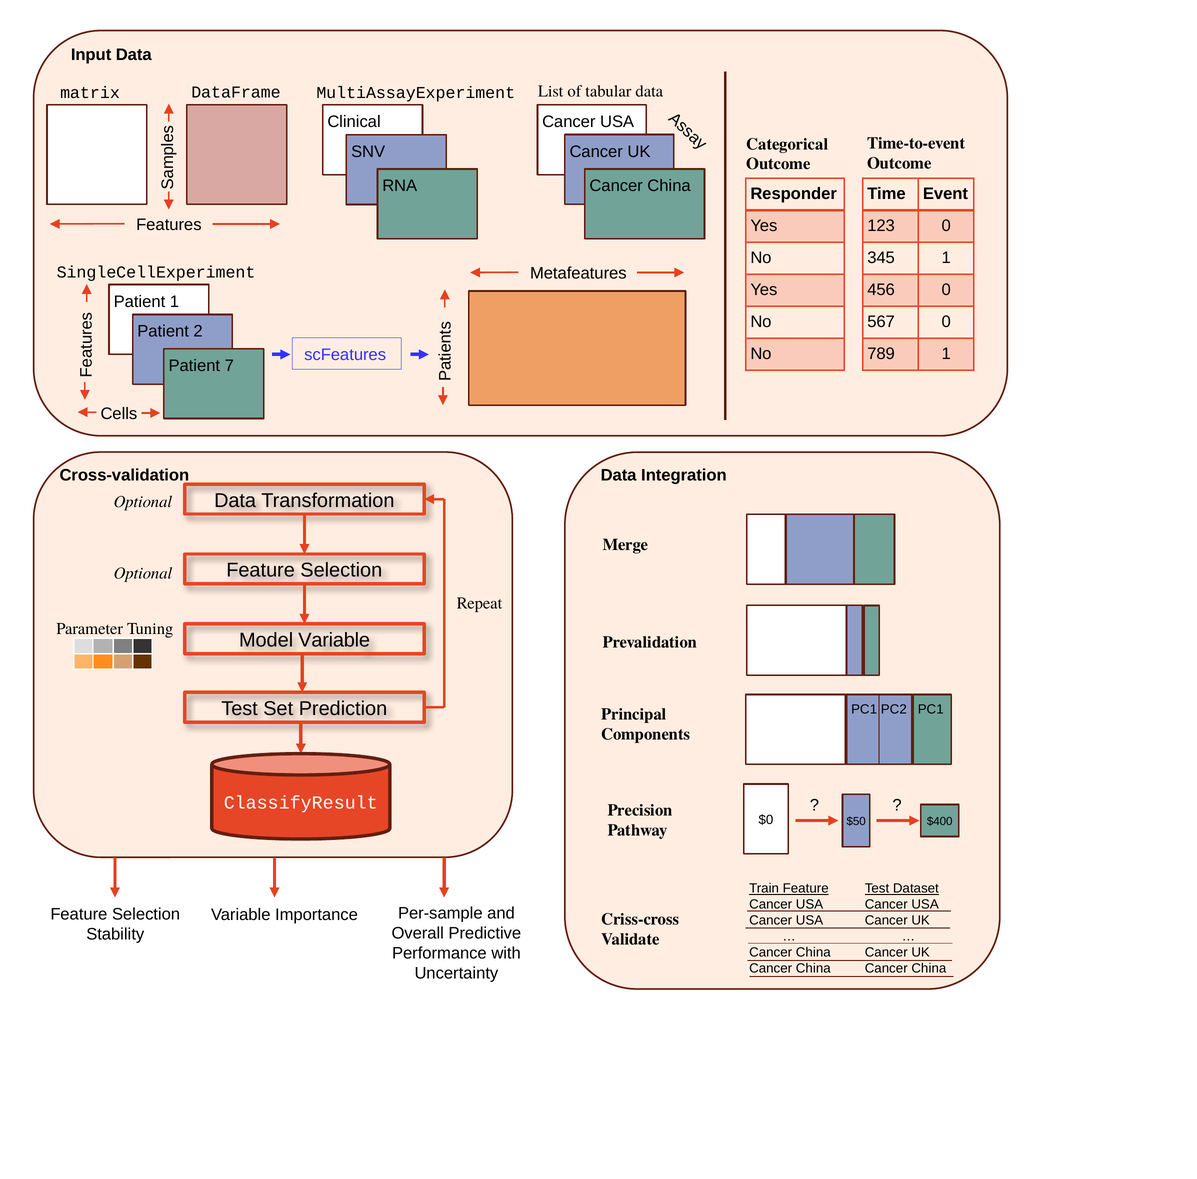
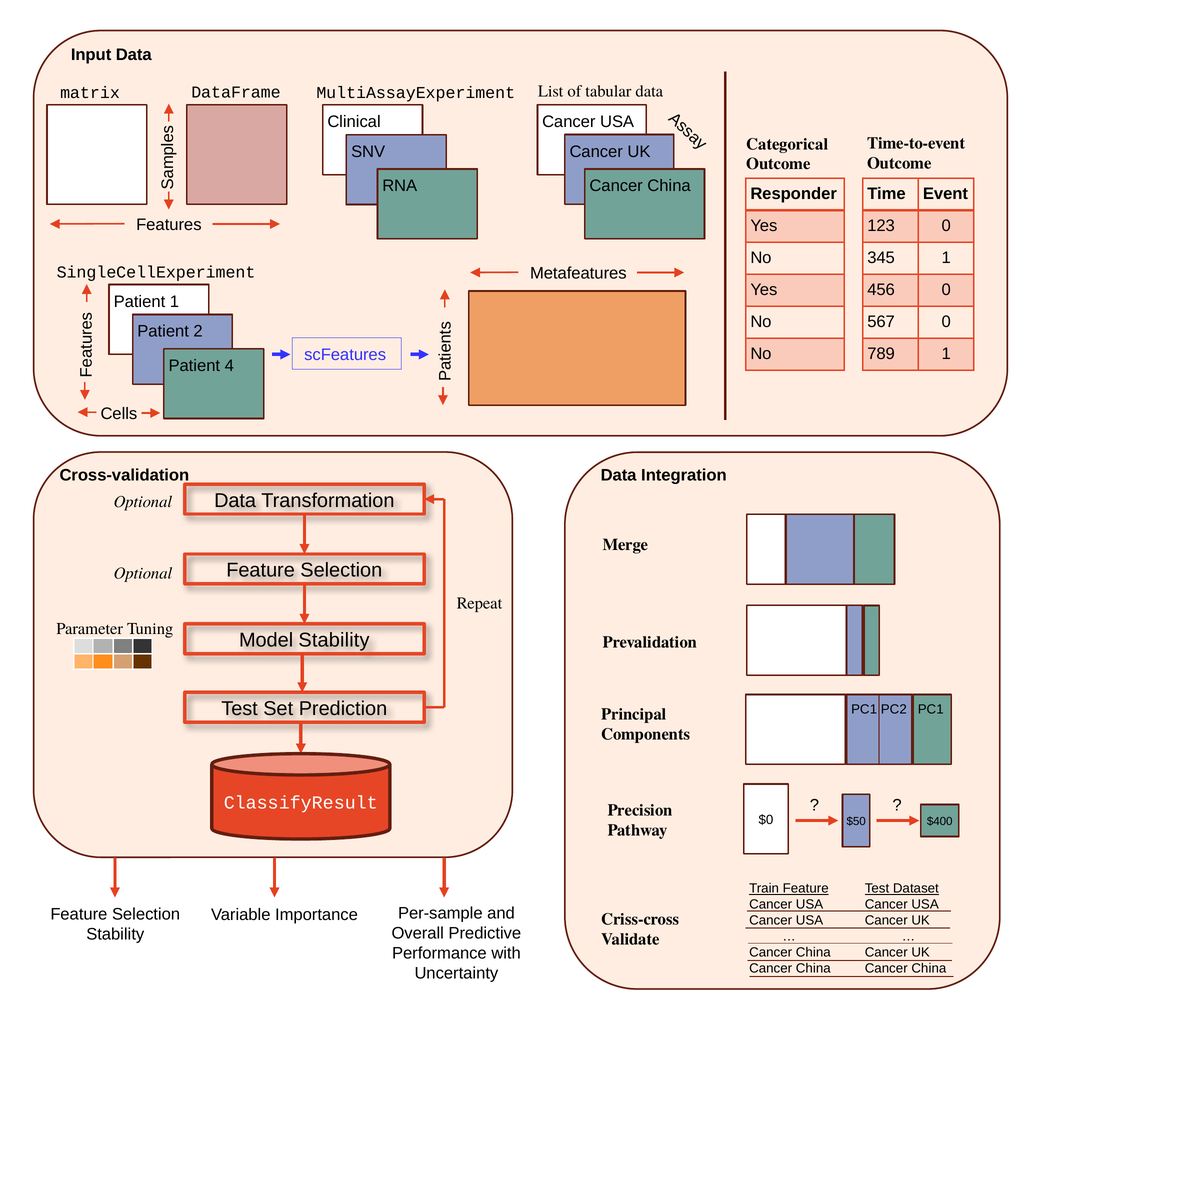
7: 7 -> 4
Model Variable: Variable -> Stability
